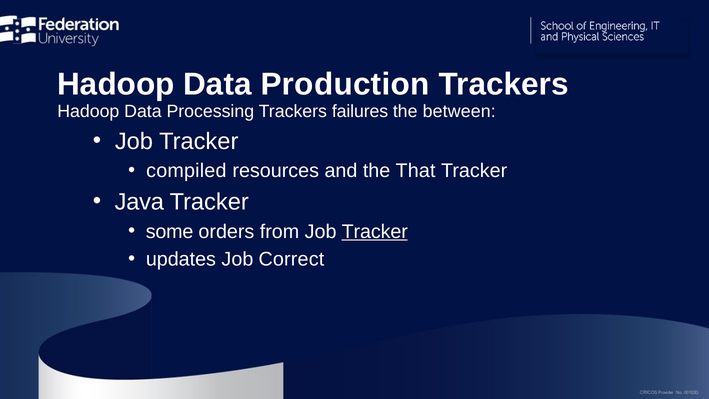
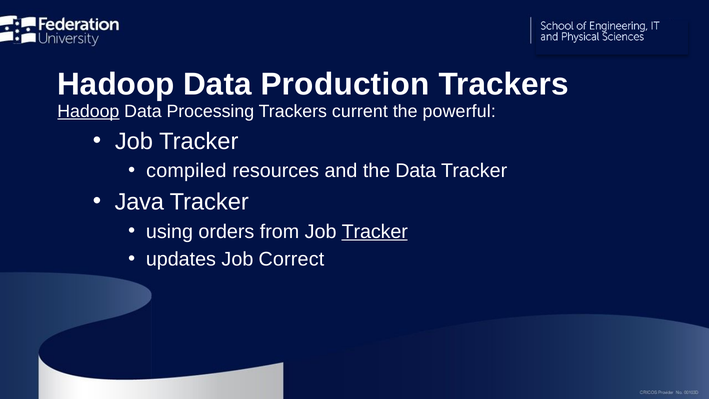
Hadoop at (88, 111) underline: none -> present
failures: failures -> current
between: between -> powerful
the That: That -> Data
some: some -> using
